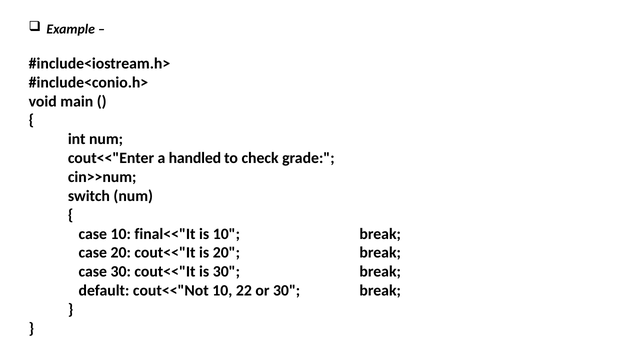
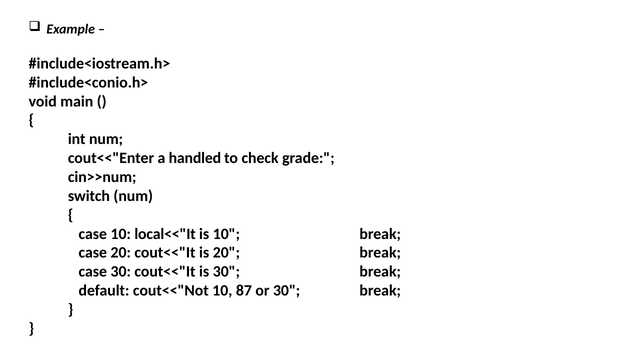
final<<"It: final<<"It -> local<<"It
22: 22 -> 87
